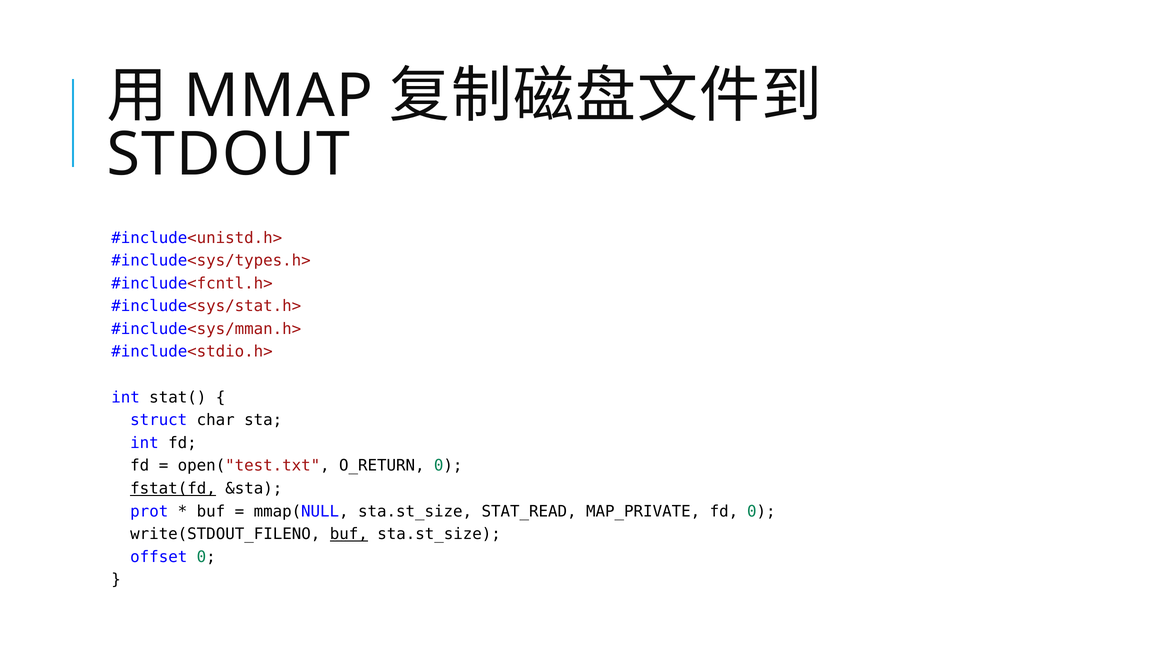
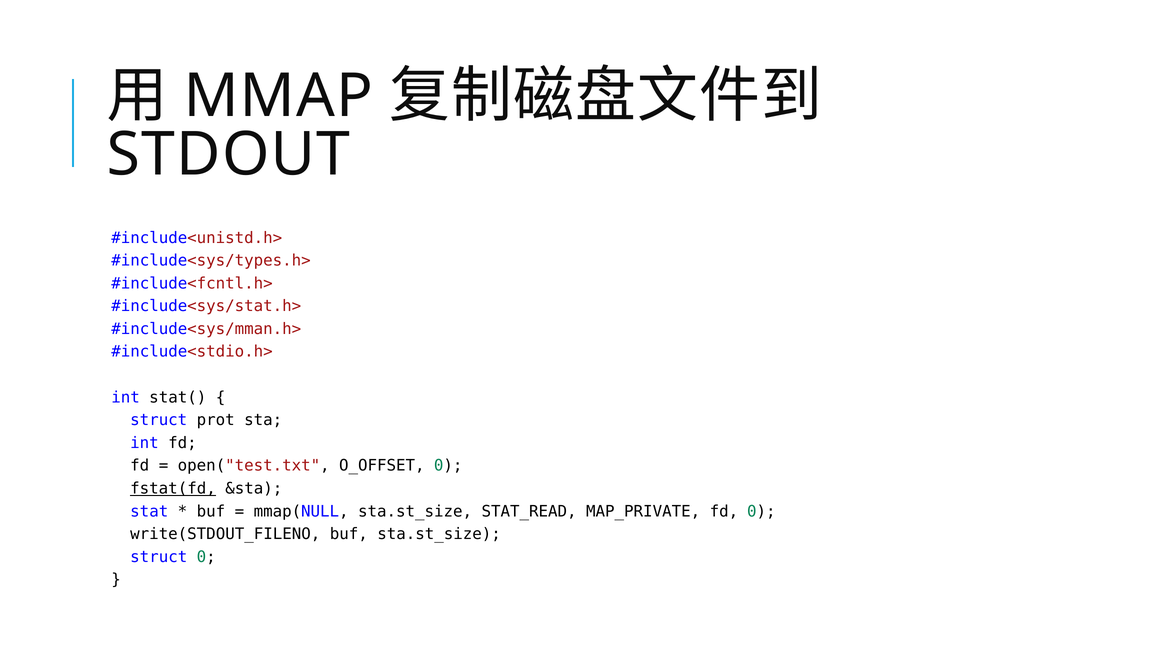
char: char -> prot
O_RETURN: O_RETURN -> O_OFFSET
prot: prot -> stat
buf at (349, 534) underline: present -> none
offset at (159, 557): offset -> struct
